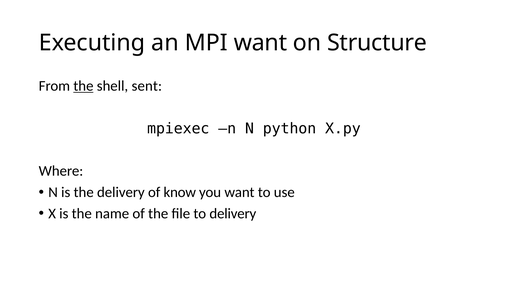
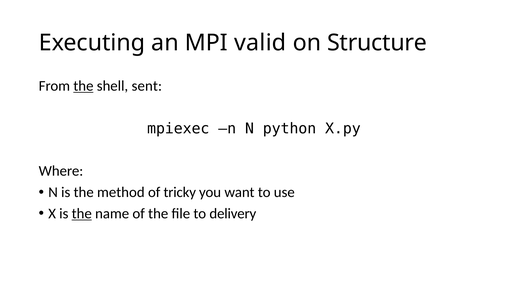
MPI want: want -> valid
the delivery: delivery -> method
know: know -> tricky
the at (82, 213) underline: none -> present
